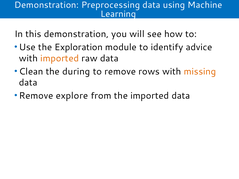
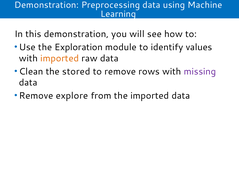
advice: advice -> values
during: during -> stored
missing colour: orange -> purple
